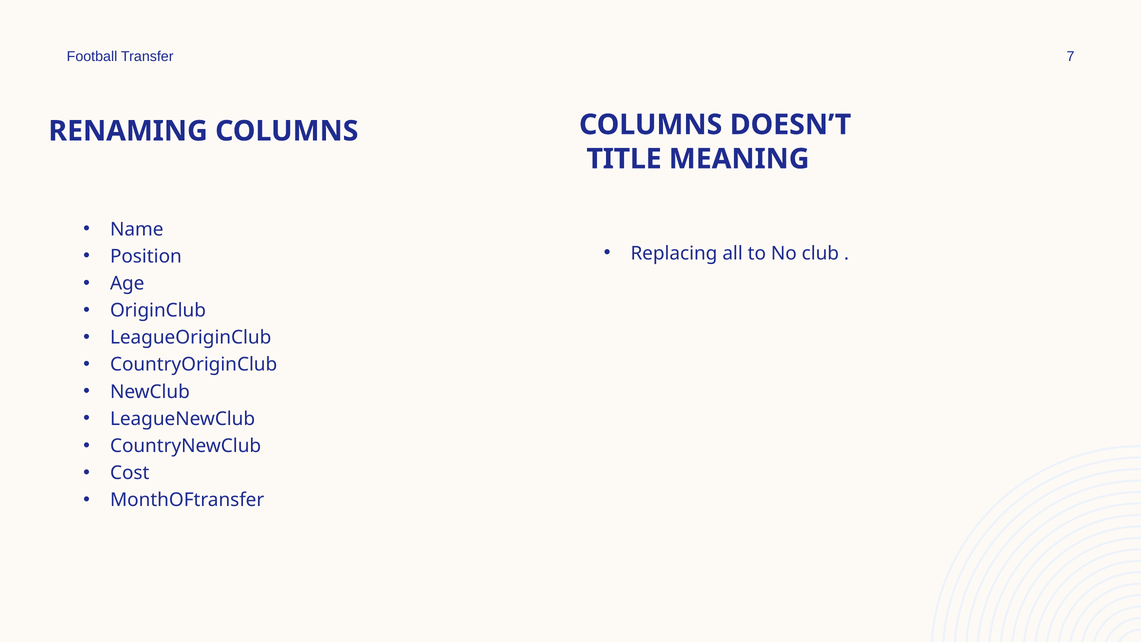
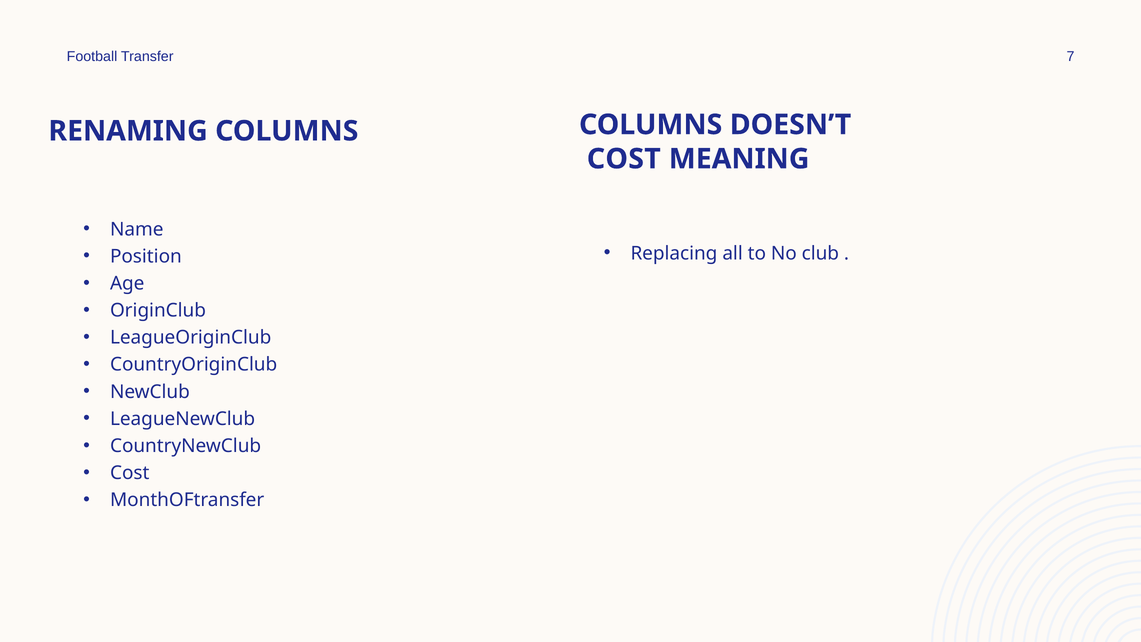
TITLE at (624, 159): TITLE -> COST
